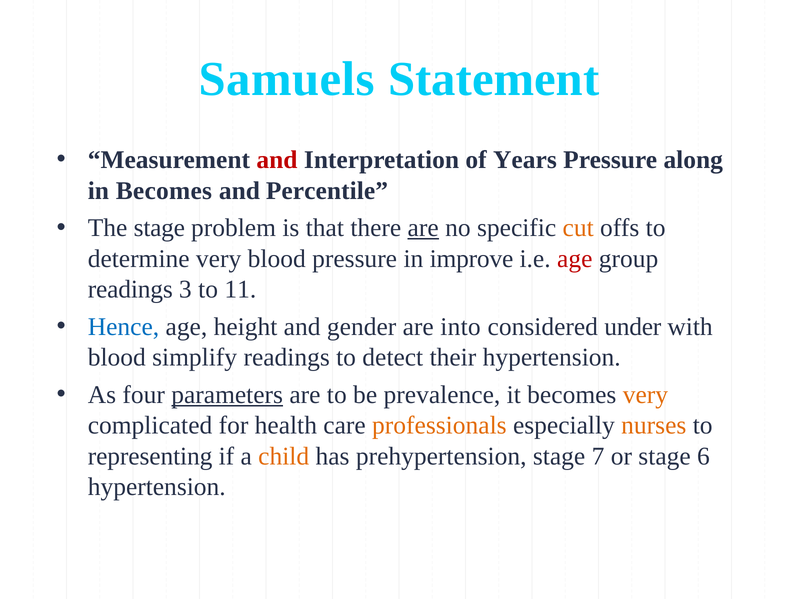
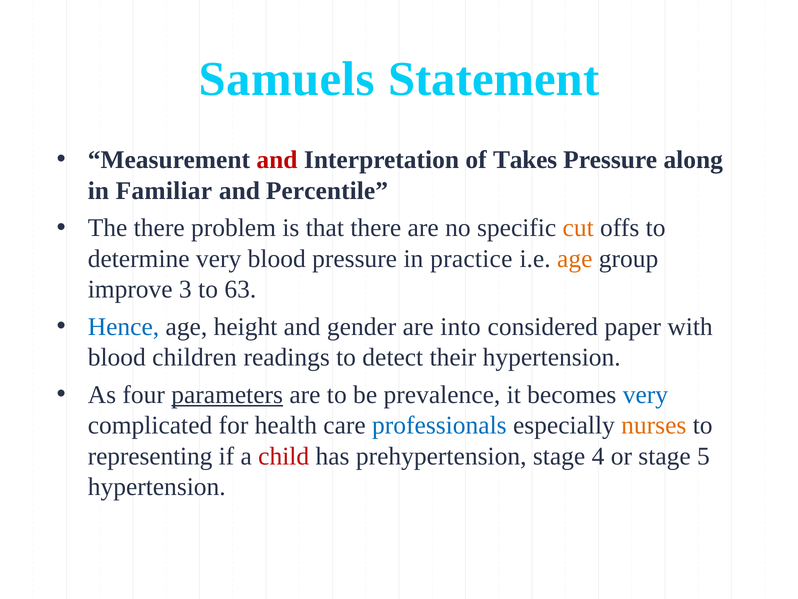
Years: Years -> Takes
in Becomes: Becomes -> Familiar
The stage: stage -> there
are at (423, 228) underline: present -> none
improve: improve -> practice
age at (575, 258) colour: red -> orange
readings at (130, 289): readings -> improve
11: 11 -> 63
under: under -> paper
simplify: simplify -> children
very at (645, 394) colour: orange -> blue
professionals colour: orange -> blue
child colour: orange -> red
7: 7 -> 4
stage 6: 6 -> 5
